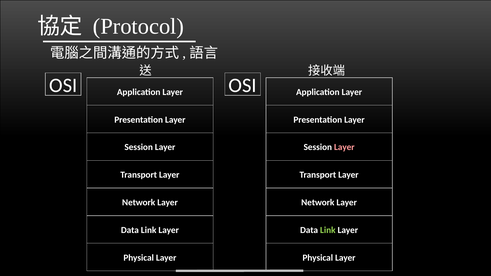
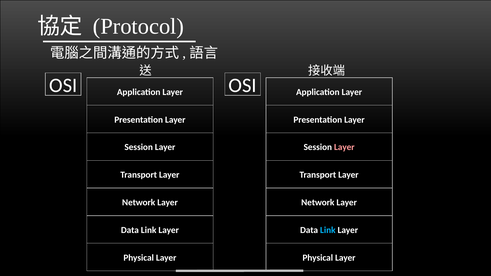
Link at (328, 230) colour: light green -> light blue
